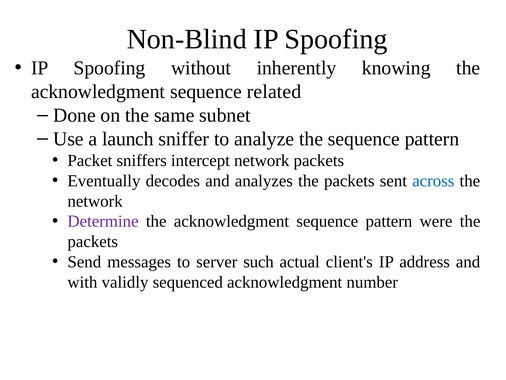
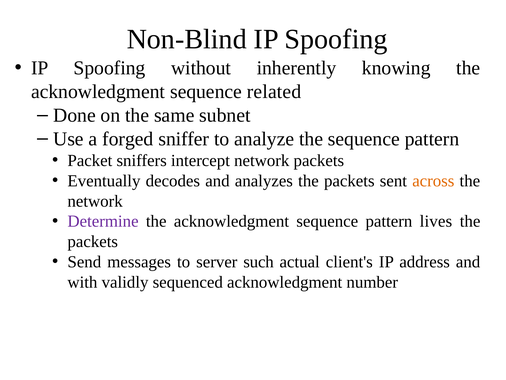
launch: launch -> forged
across colour: blue -> orange
were: were -> lives
